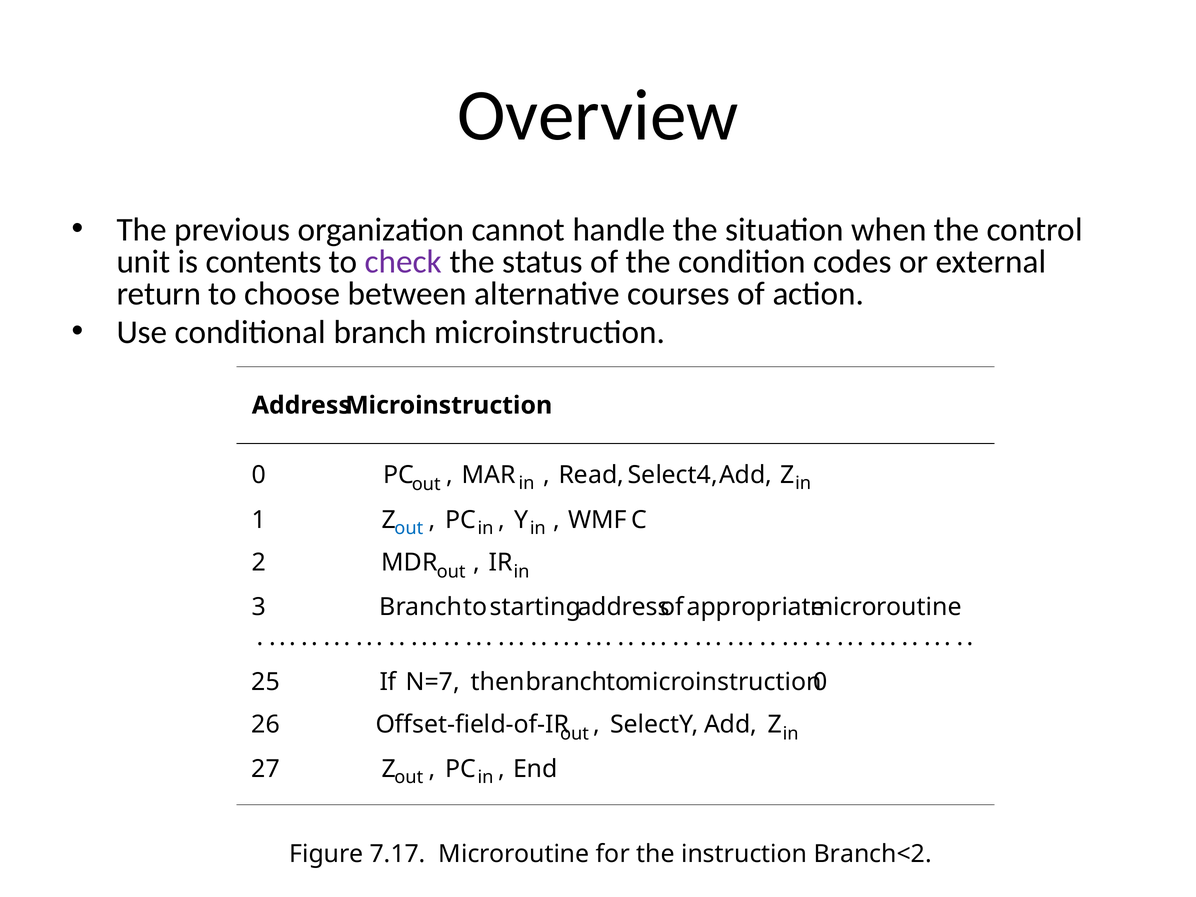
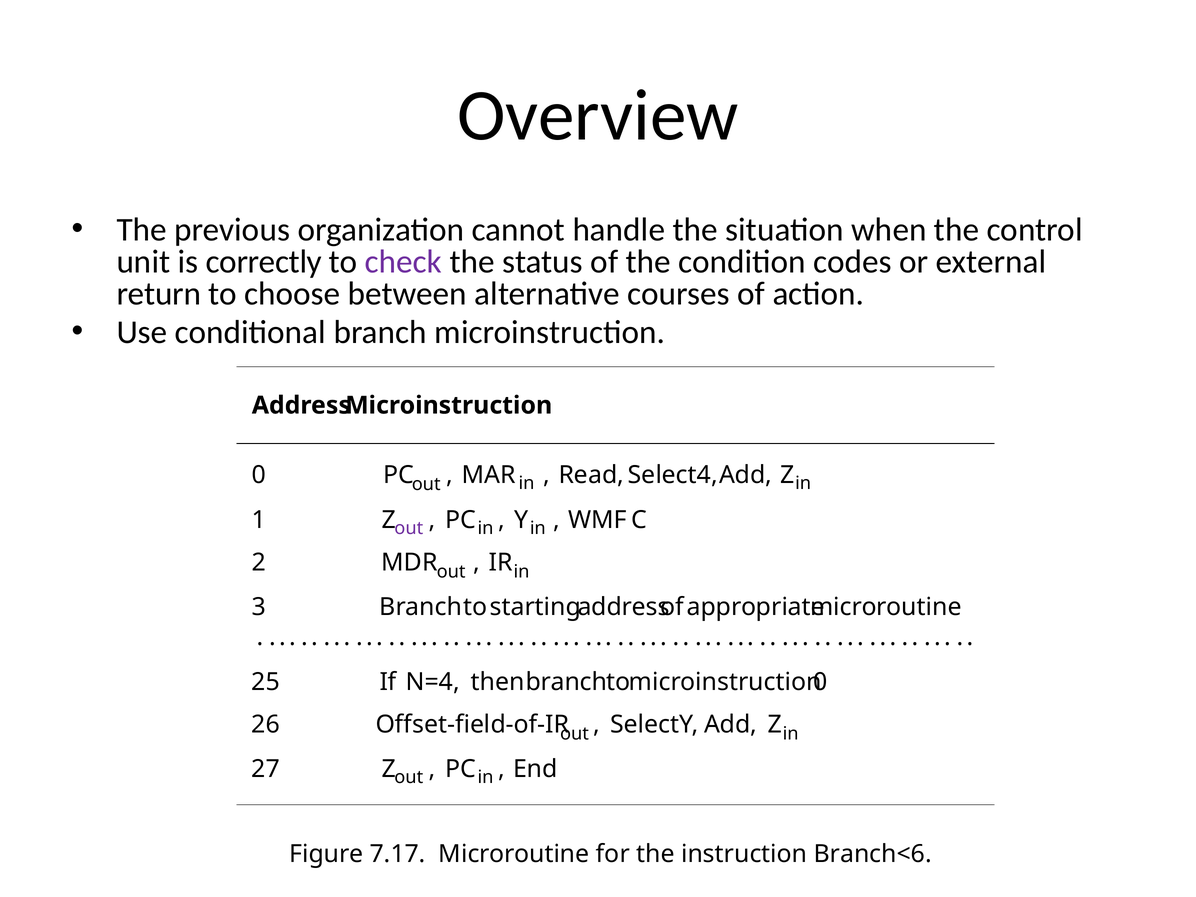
contents: contents -> correctly
out at (409, 528) colour: blue -> purple
N=7: N=7 -> N=4
Branch<2: Branch<2 -> Branch<6
